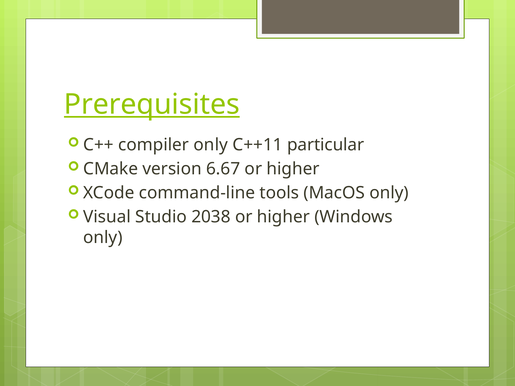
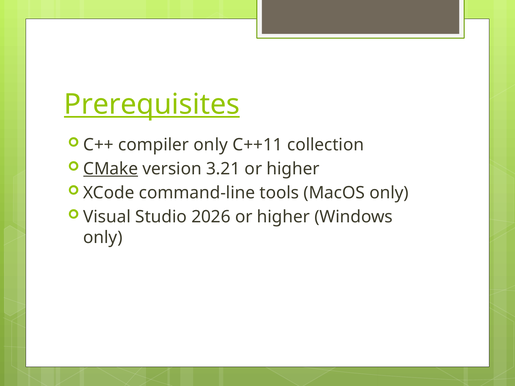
particular: particular -> collection
CMake underline: none -> present
6.67: 6.67 -> 3.21
2038: 2038 -> 2026
